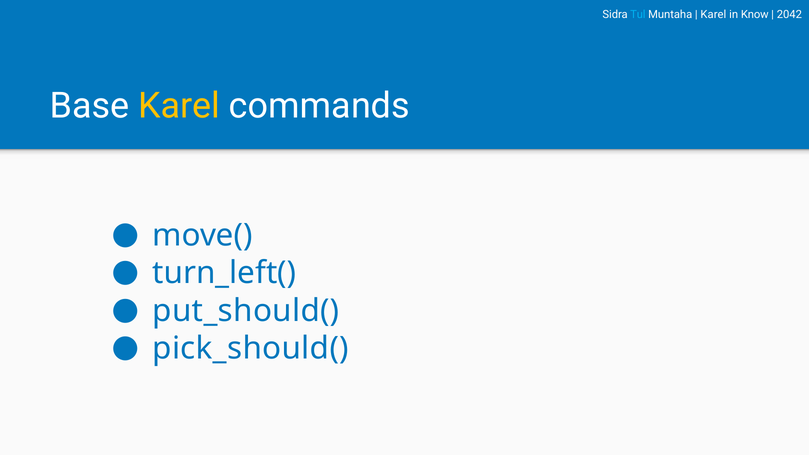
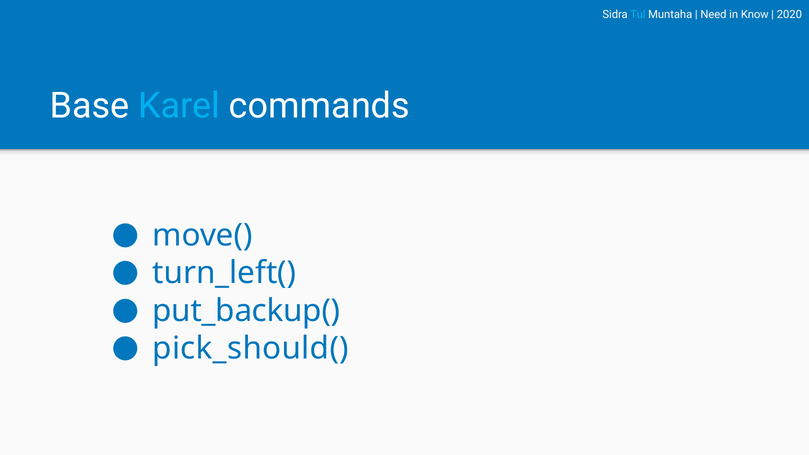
Karel at (713, 14): Karel -> Need
2042: 2042 -> 2020
Karel at (179, 106) colour: yellow -> light blue
put_should(: put_should( -> put_backup(
